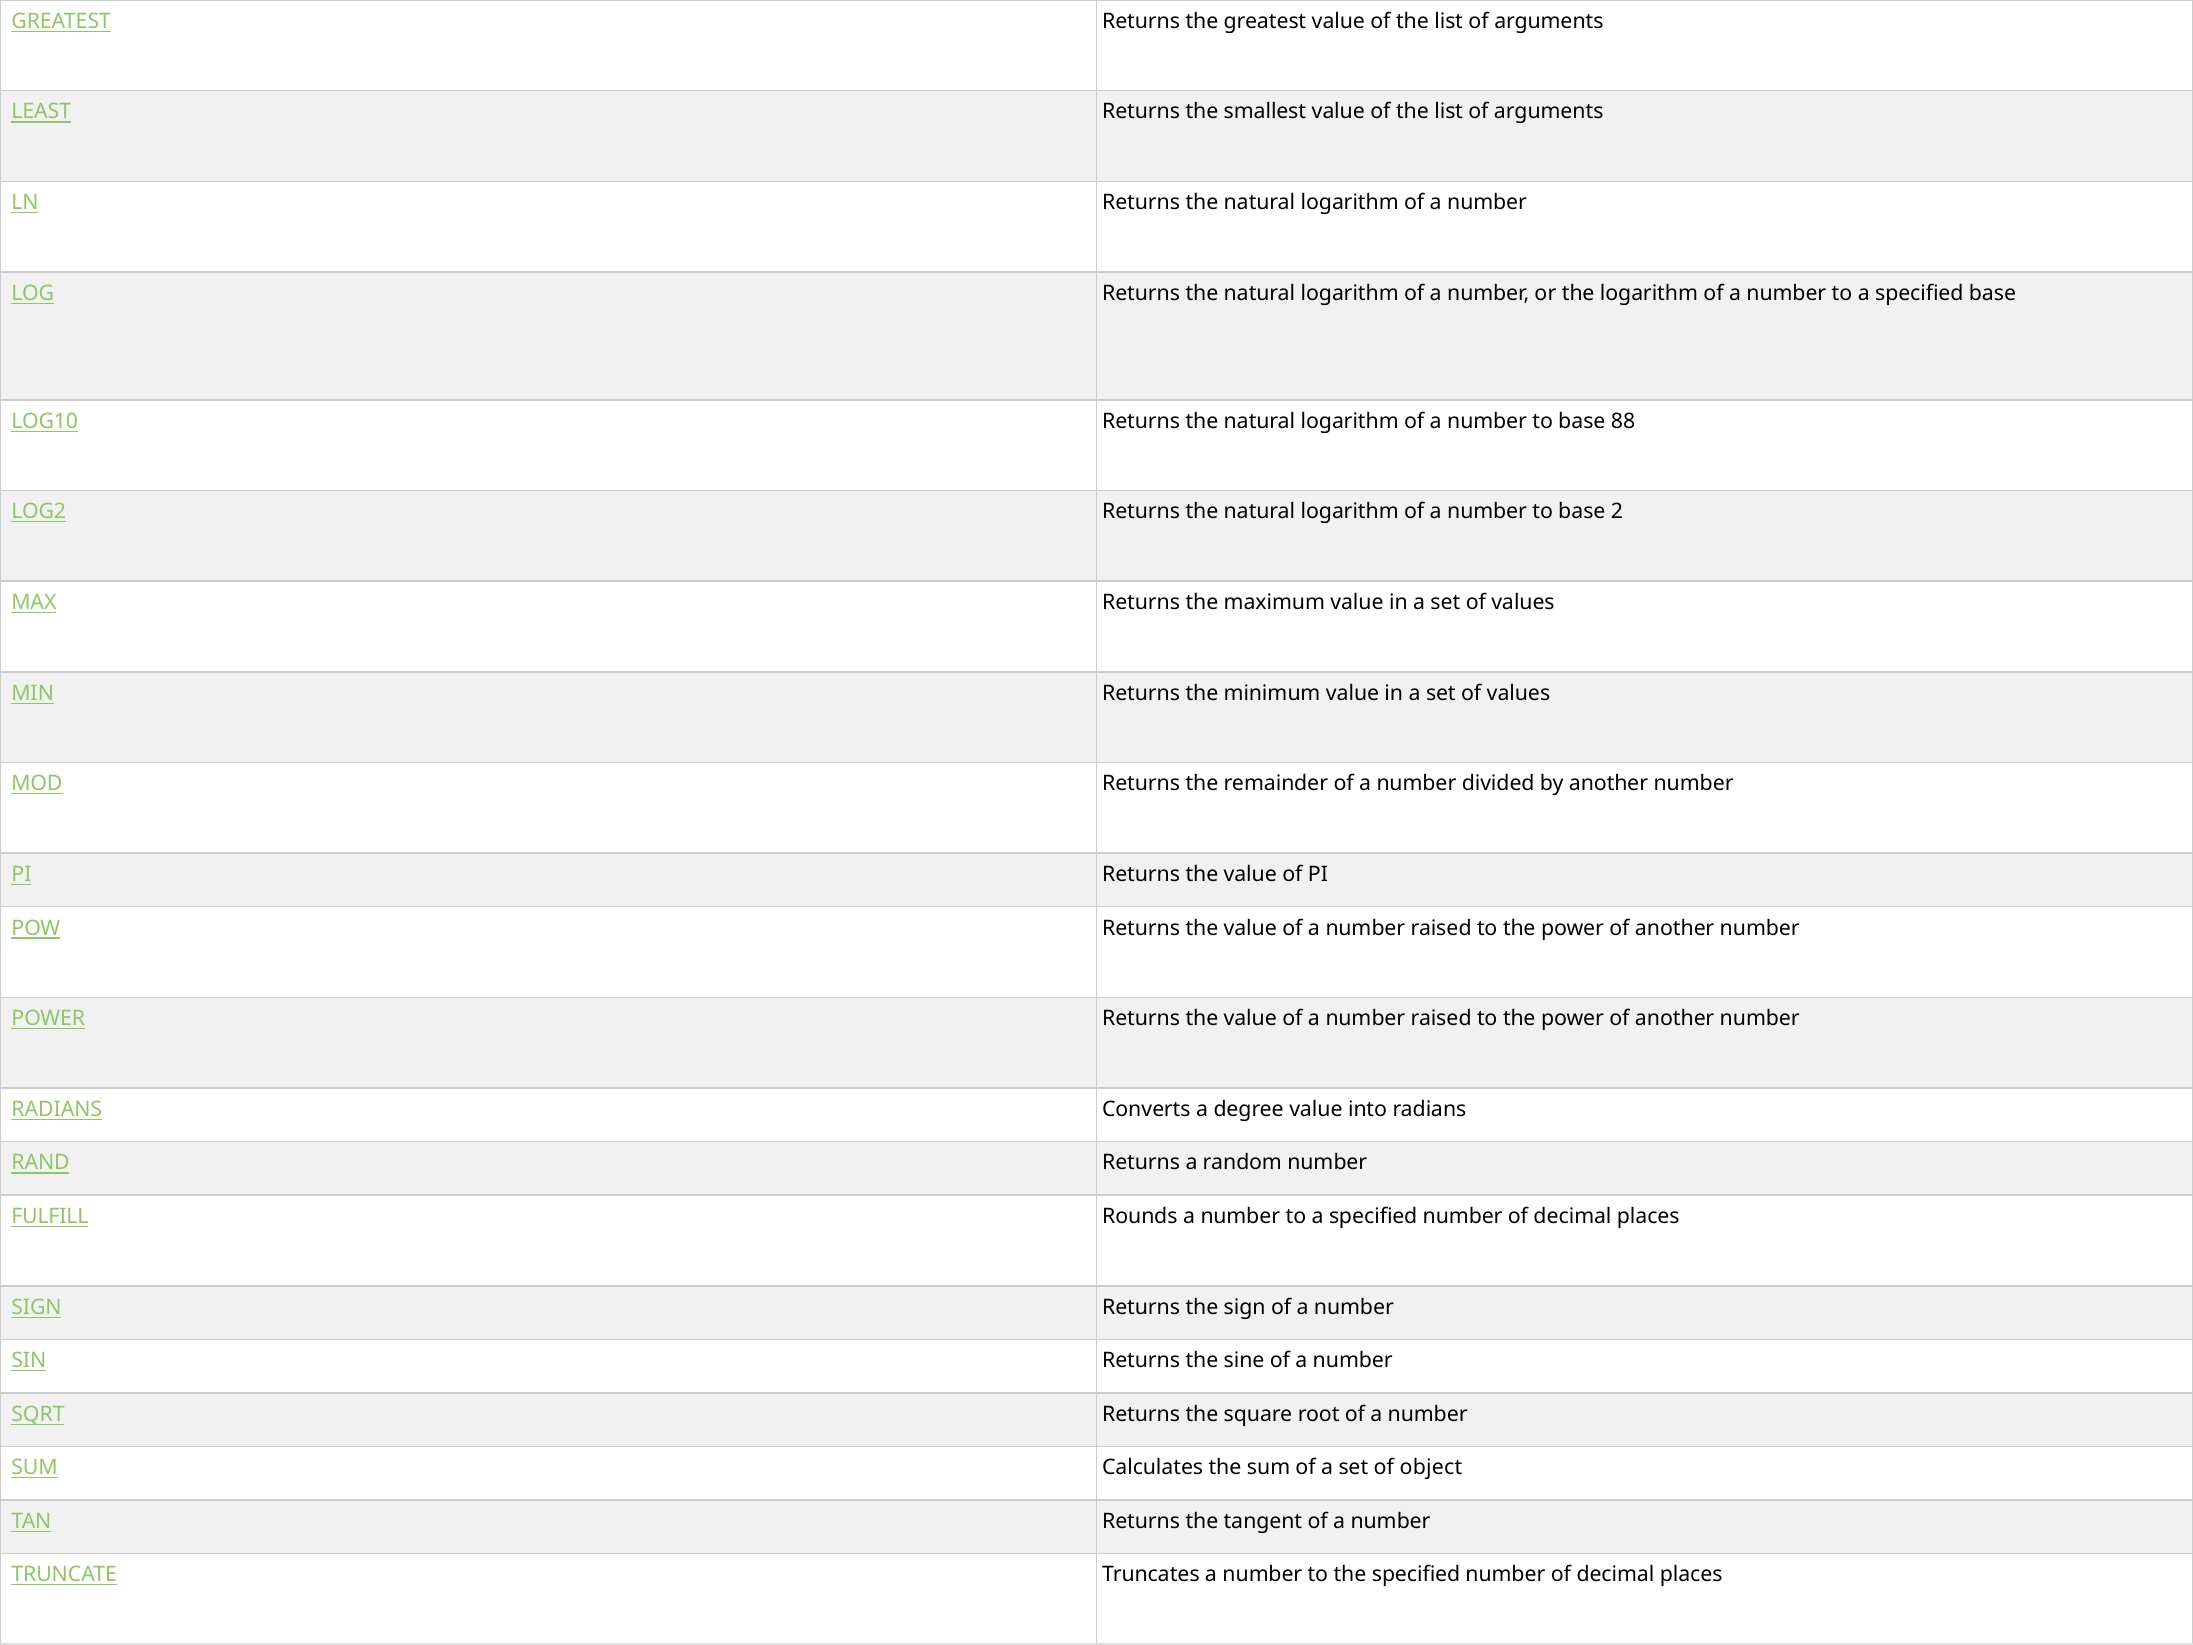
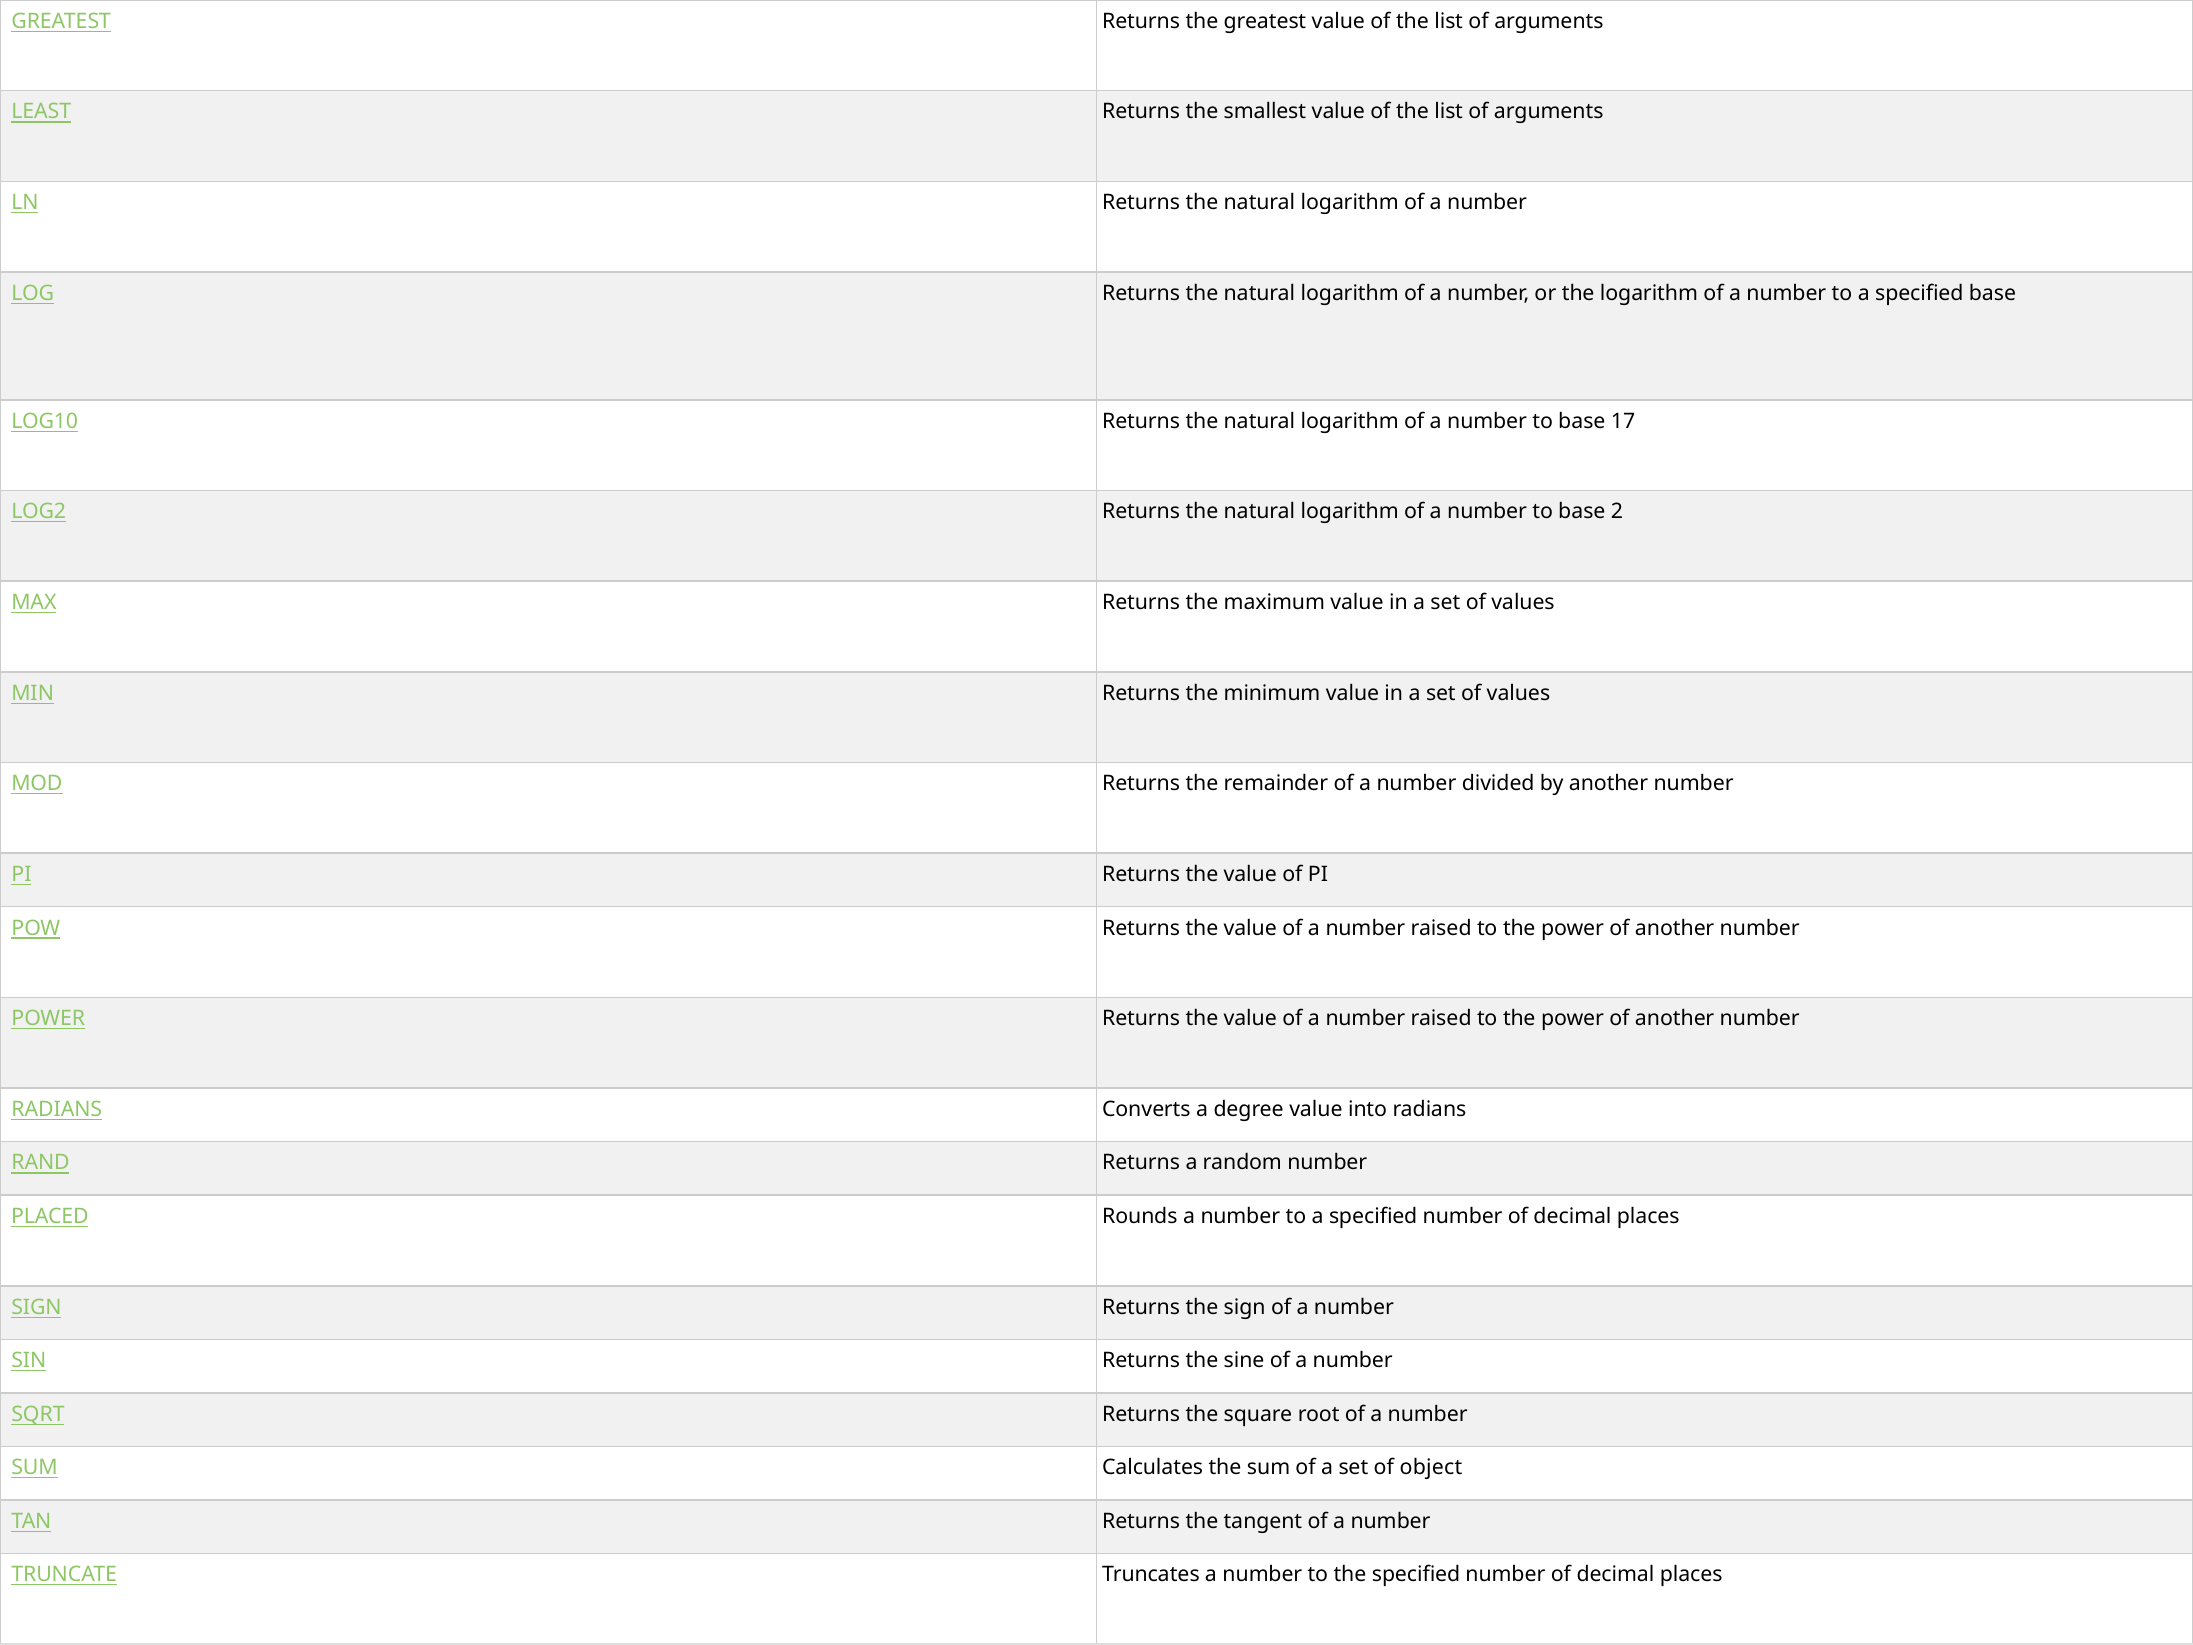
88: 88 -> 17
FULFILL: FULFILL -> PLACED
